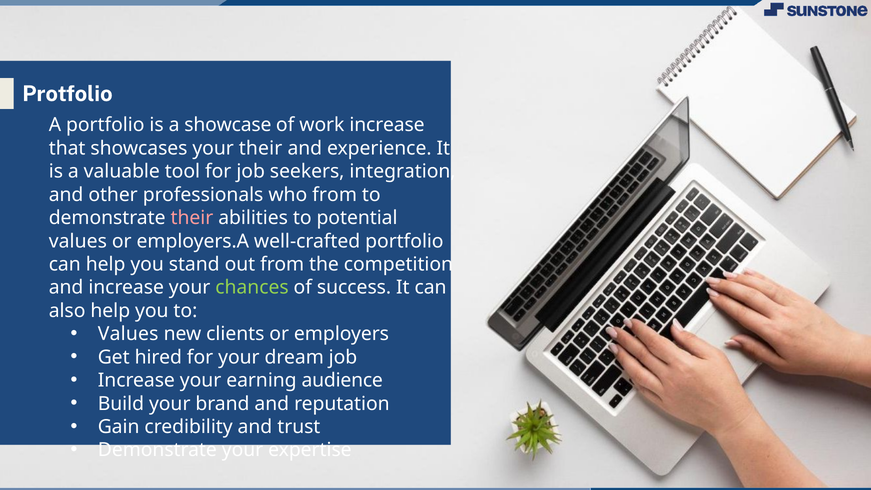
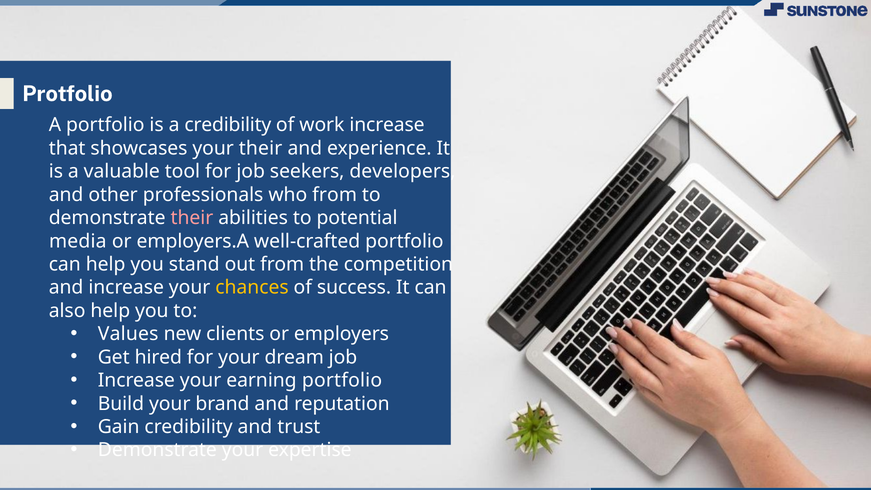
a showcase: showcase -> credibility
integration: integration -> developers
values at (78, 241): values -> media
chances colour: light green -> yellow
earning audience: audience -> portfolio
